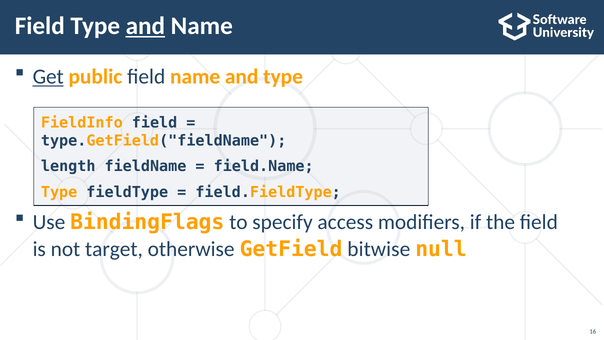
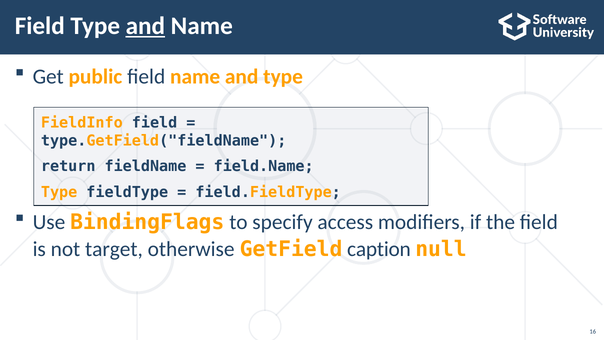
Get underline: present -> none
length: length -> return
bitwise: bitwise -> caption
